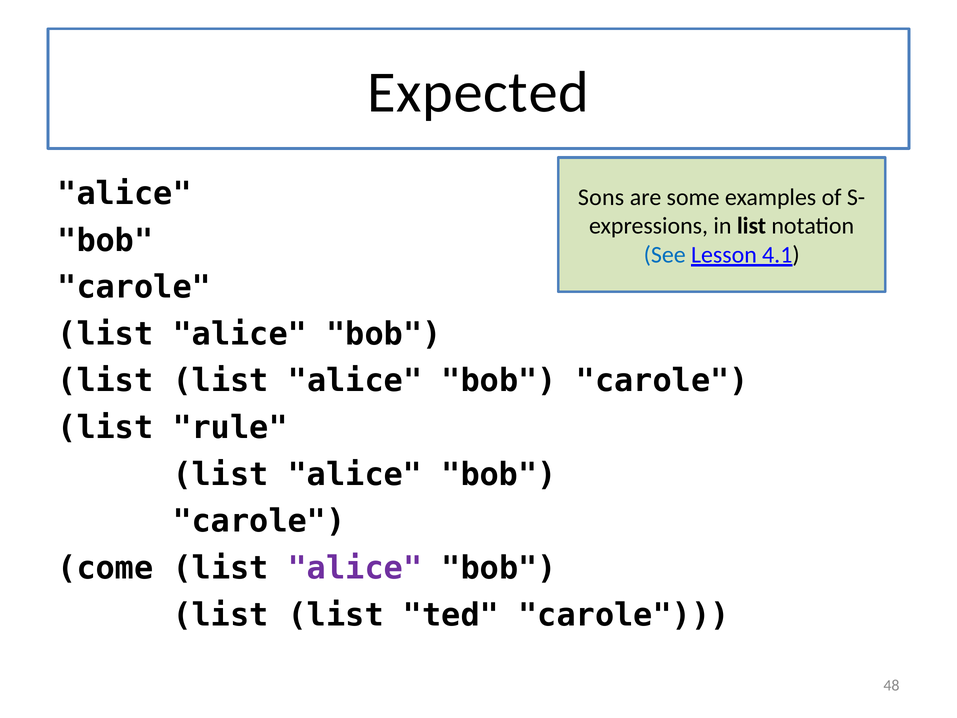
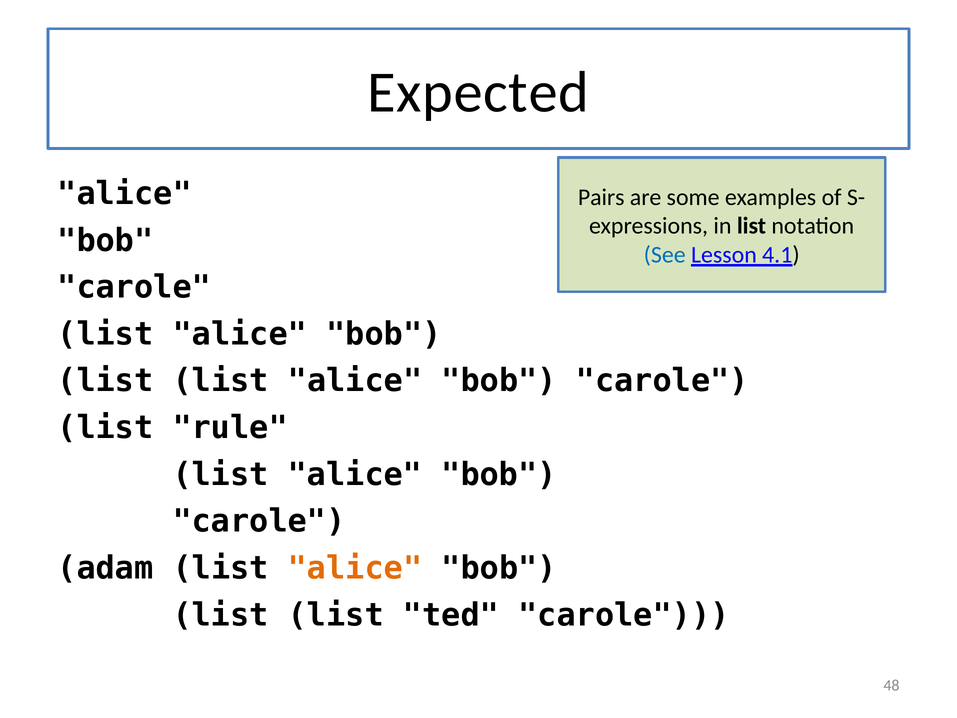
Sons: Sons -> Pairs
come: come -> adam
alice at (355, 568) colour: purple -> orange
